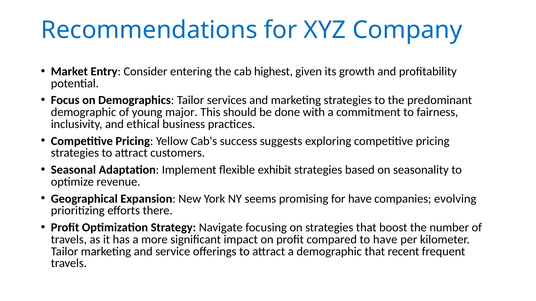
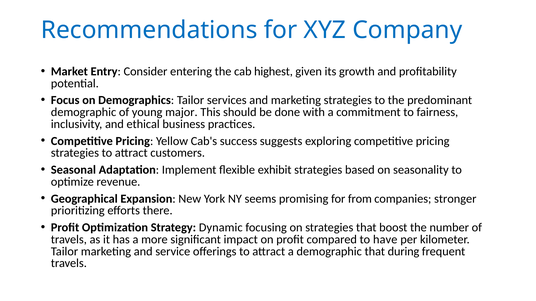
for have: have -> from
evolving: evolving -> stronger
Navigate: Navigate -> Dynamic
recent: recent -> during
